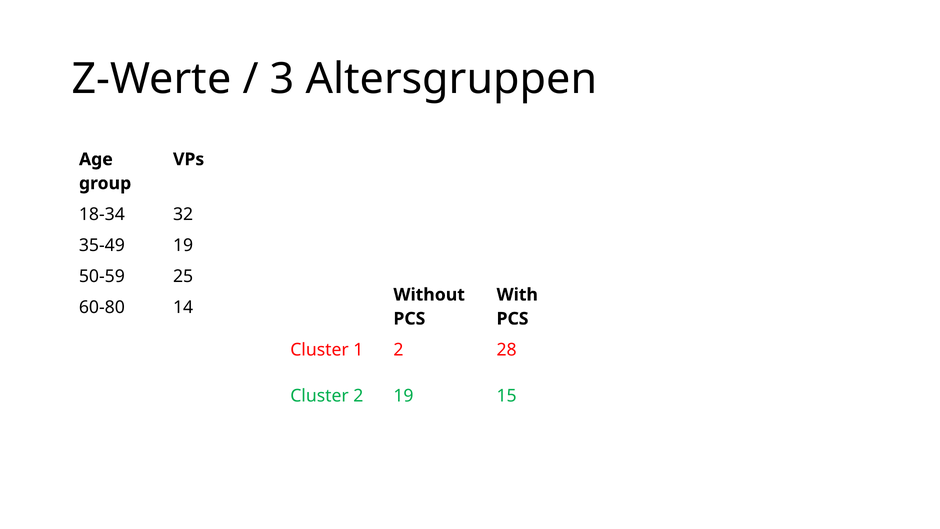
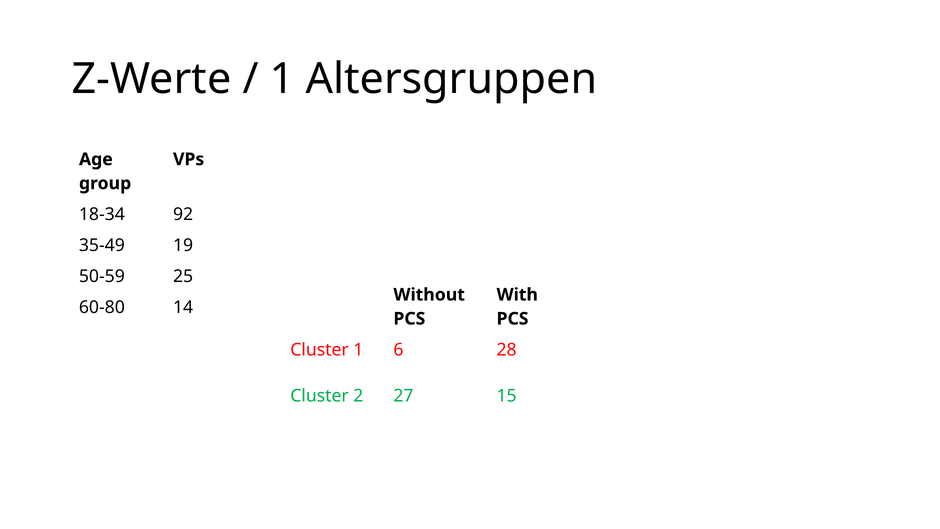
3 at (282, 79): 3 -> 1
32: 32 -> 92
1 2: 2 -> 6
2 19: 19 -> 27
